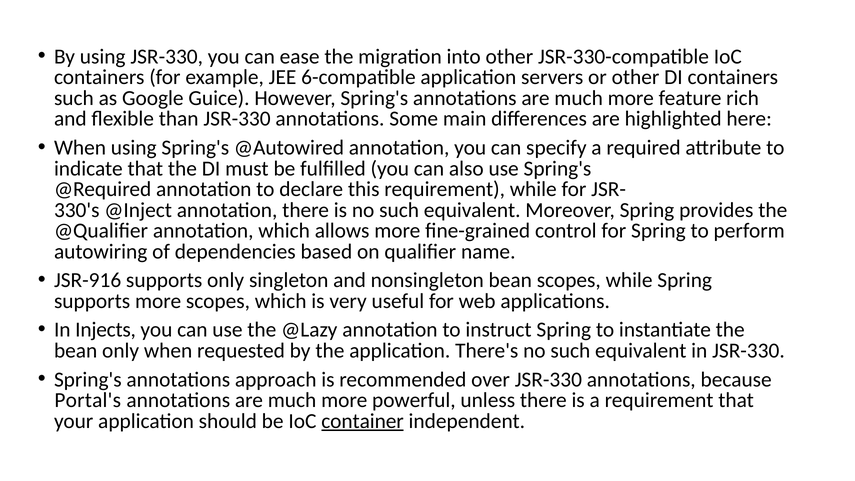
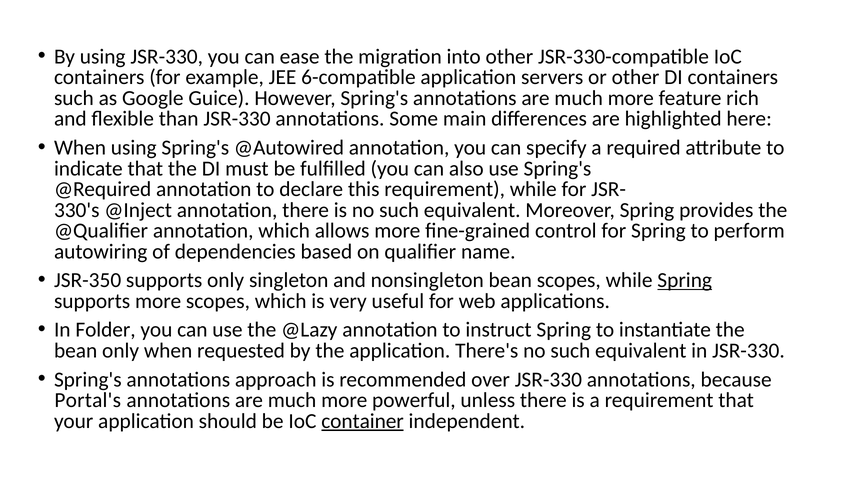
JSR-916: JSR-916 -> JSR-350
Spring at (685, 280) underline: none -> present
Injects: Injects -> Folder
